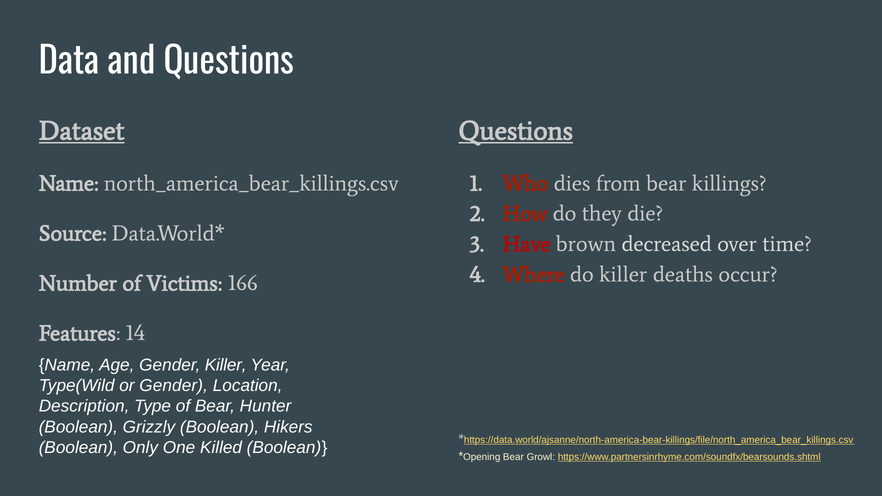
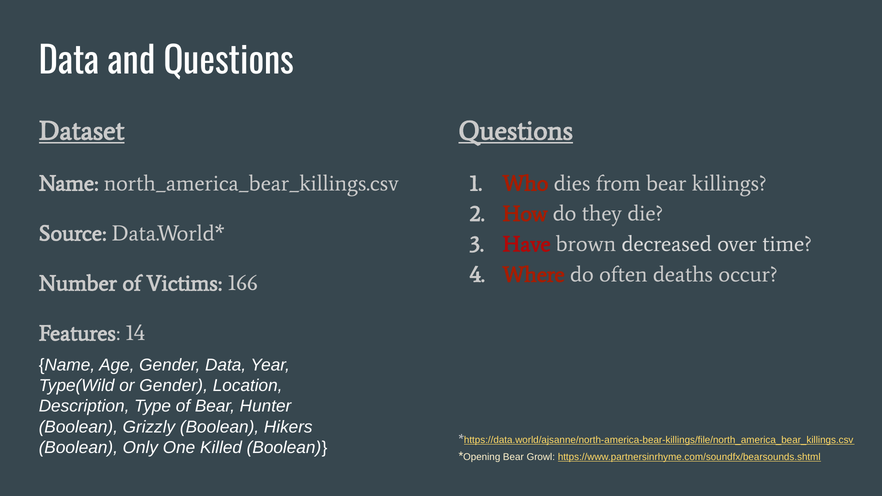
do killer: killer -> often
Gender Killer: Killer -> Data
